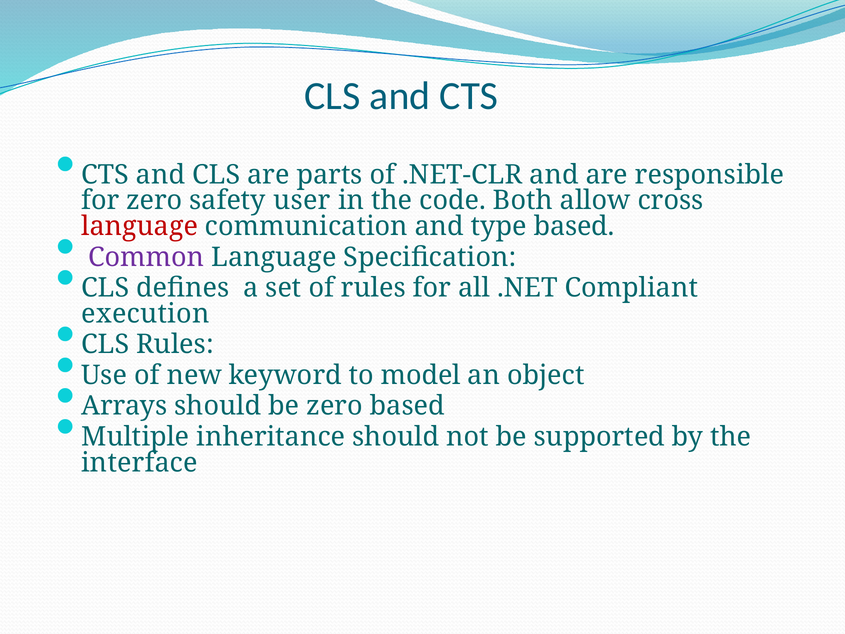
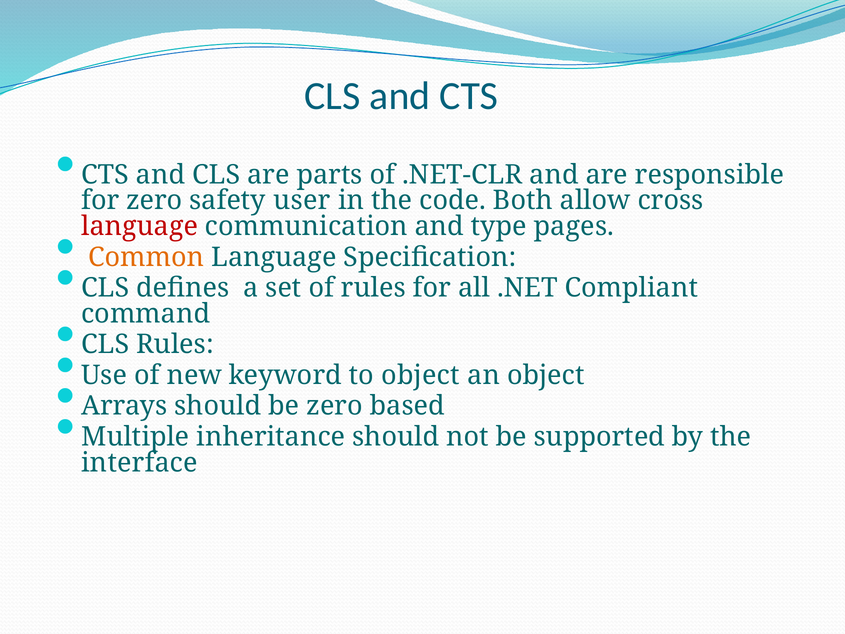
type based: based -> pages
Common colour: purple -> orange
execution: execution -> command
to model: model -> object
